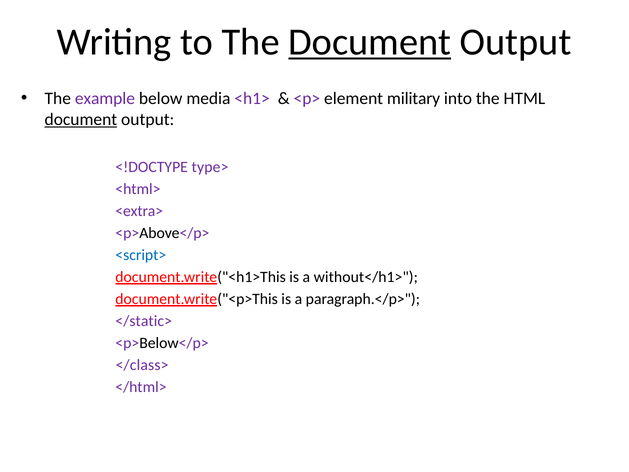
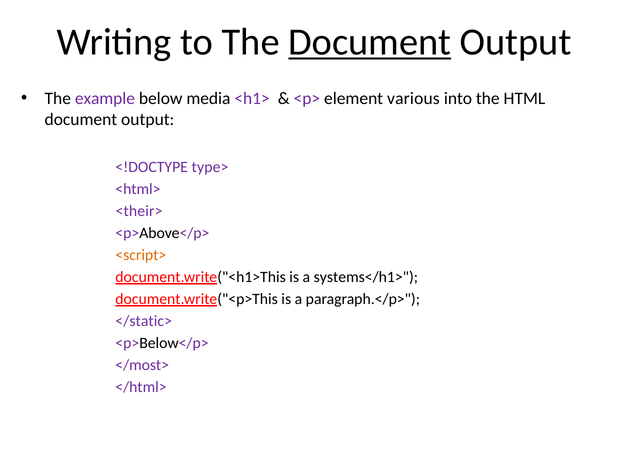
military: military -> various
document at (81, 119) underline: present -> none
<extra>: <extra> -> <their>
<script> colour: blue -> orange
without</h1>: without</h1> -> systems</h1>
</class>: </class> -> </most>
